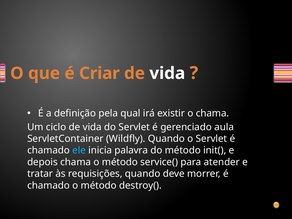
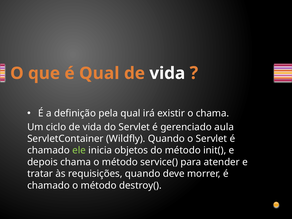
é Criar: Criar -> Qual
ele colour: light blue -> light green
palavra: palavra -> objetos
